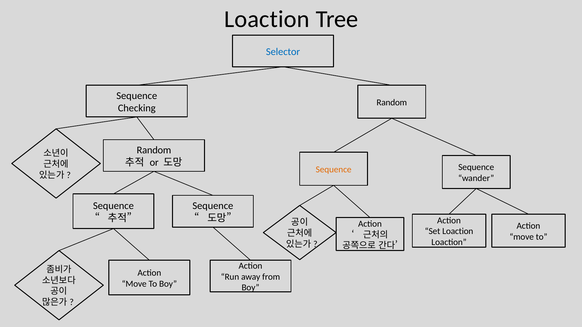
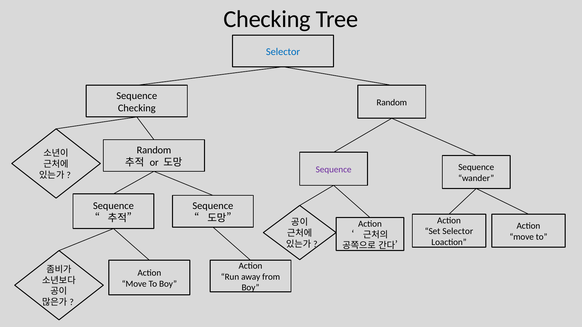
Loaction at (267, 19): Loaction -> Checking
Sequence at (334, 170) colour: orange -> purple
Set Loaction: Loaction -> Selector
